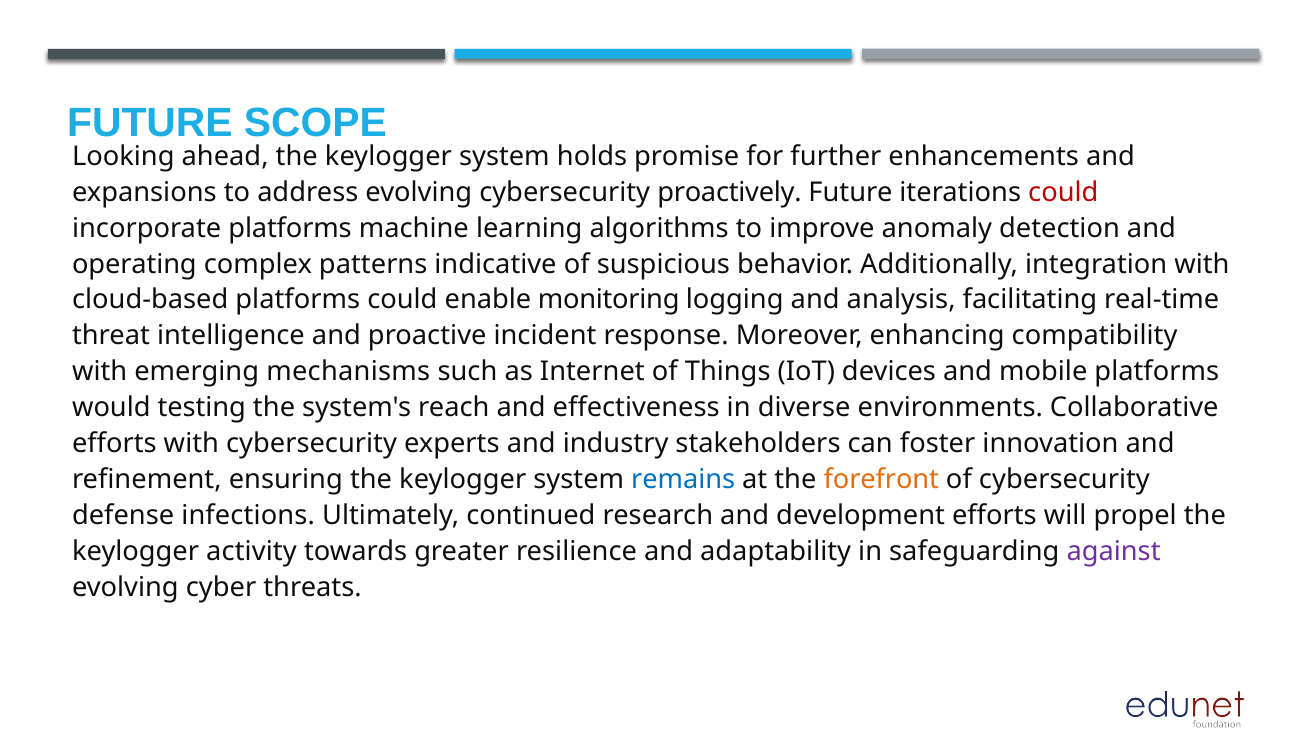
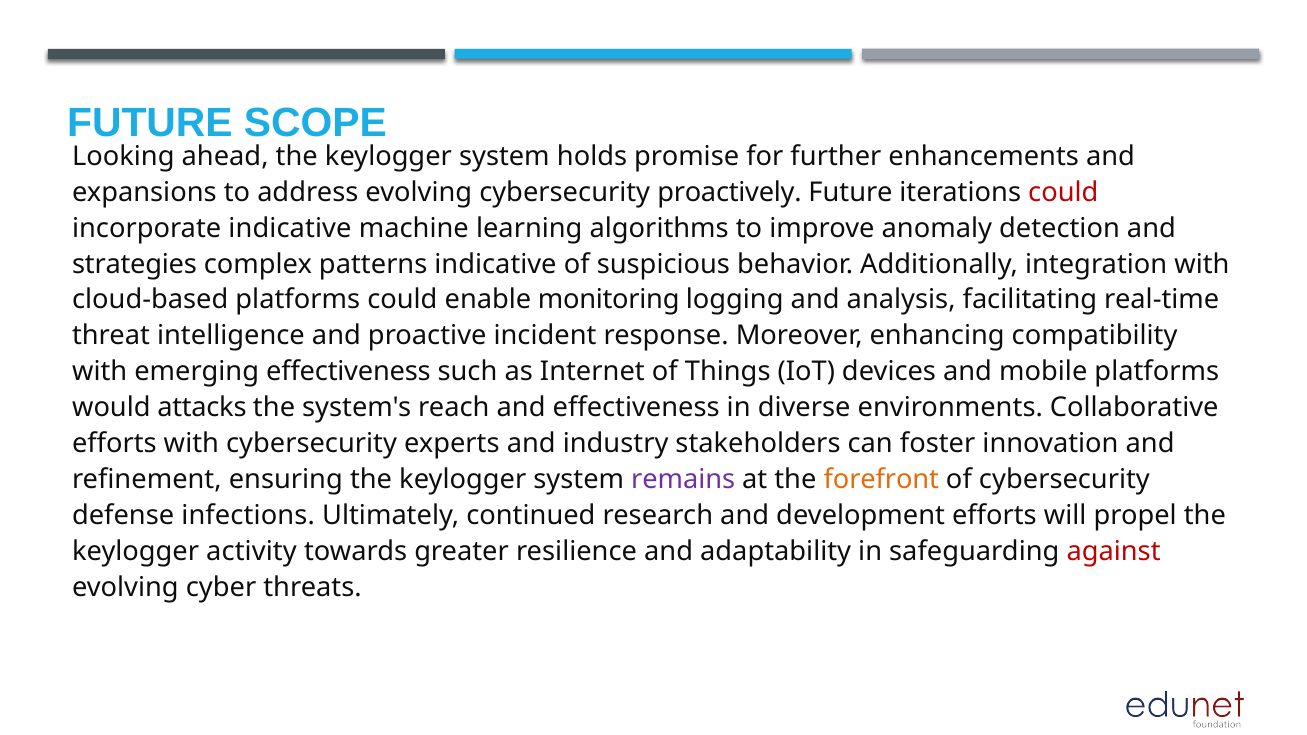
incorporate platforms: platforms -> indicative
operating: operating -> strategies
emerging mechanisms: mechanisms -> effectiveness
testing: testing -> attacks
remains colour: blue -> purple
against colour: purple -> red
